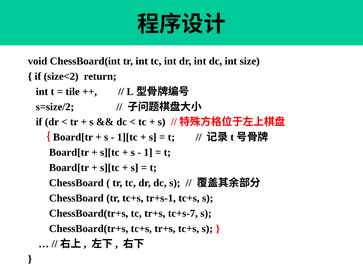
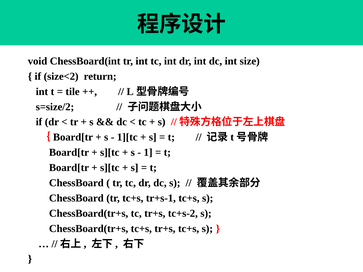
tc+s-7: tc+s-7 -> tc+s-2
